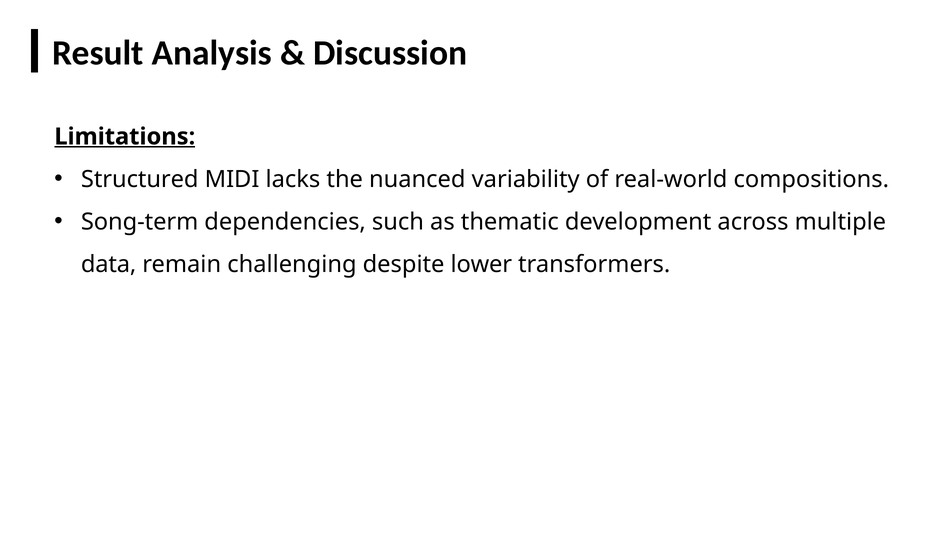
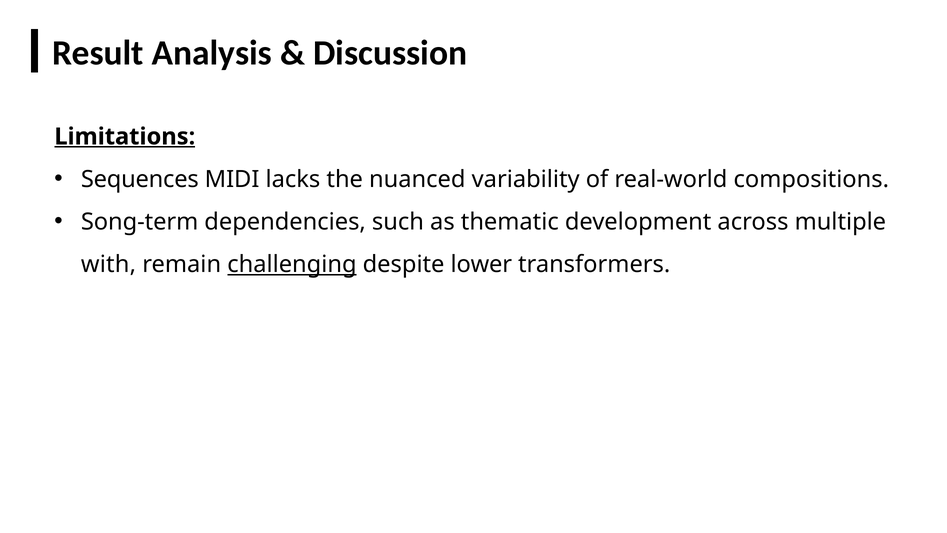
Structured: Structured -> Sequences
data: data -> with
challenging underline: none -> present
